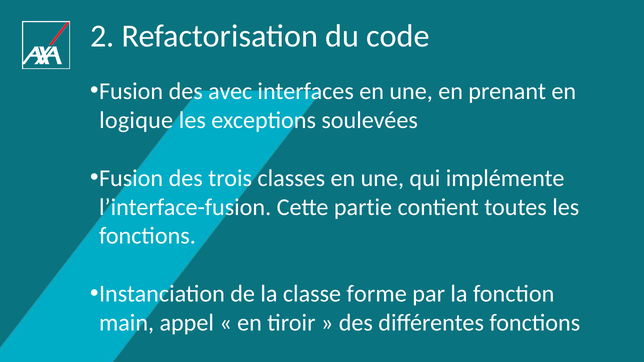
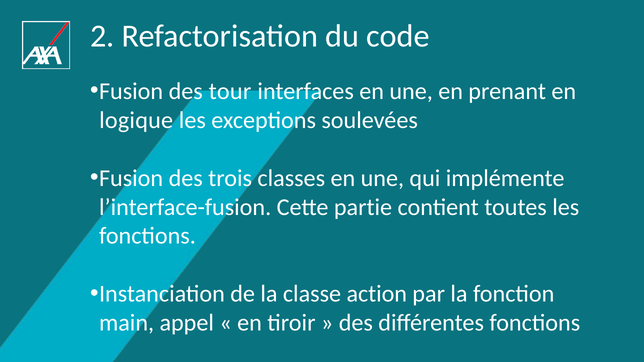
avec: avec -> tour
forme: forme -> action
